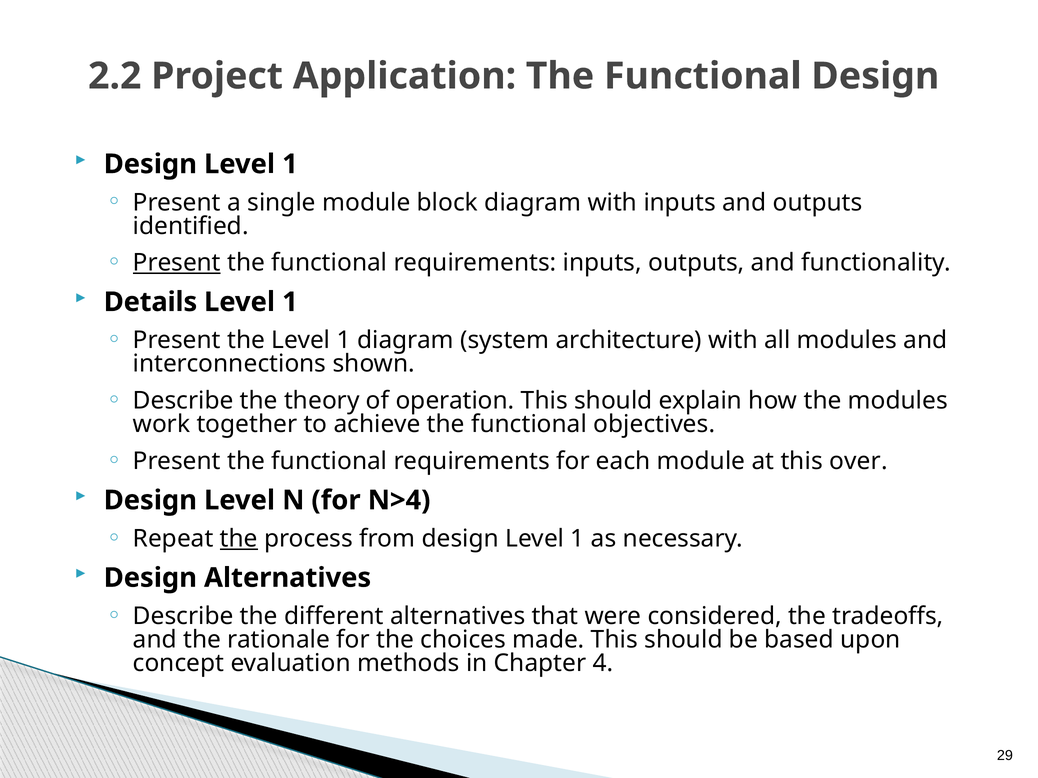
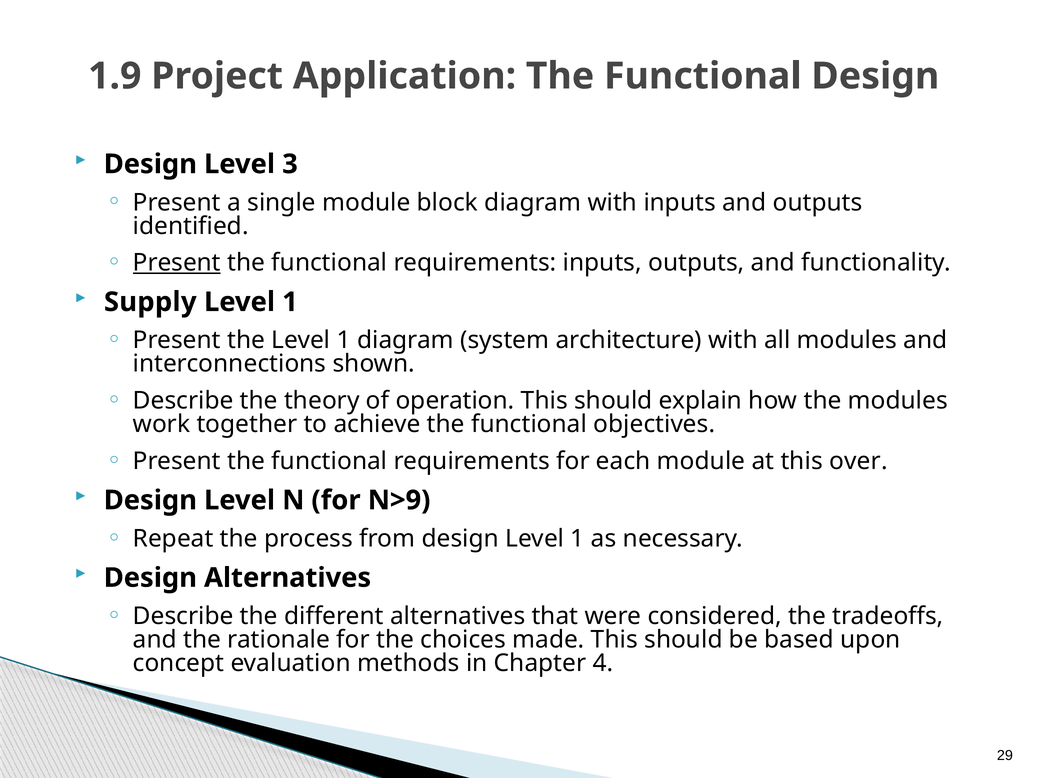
2.2: 2.2 -> 1.9
1 at (290, 164): 1 -> 3
Details: Details -> Supply
N>4: N>4 -> N>9
the at (239, 539) underline: present -> none
